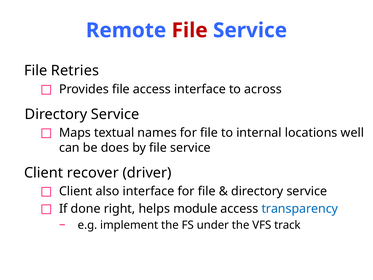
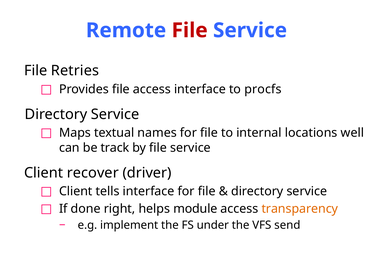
across: across -> procfs
does: does -> track
also: also -> tells
transparency colour: blue -> orange
track: track -> send
